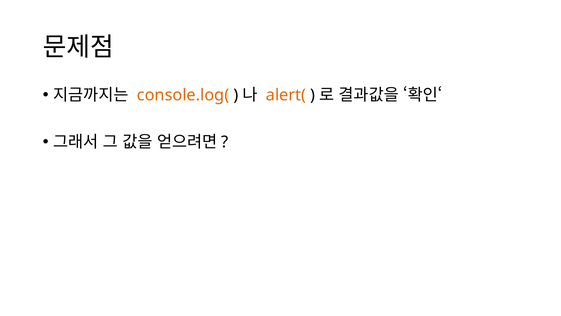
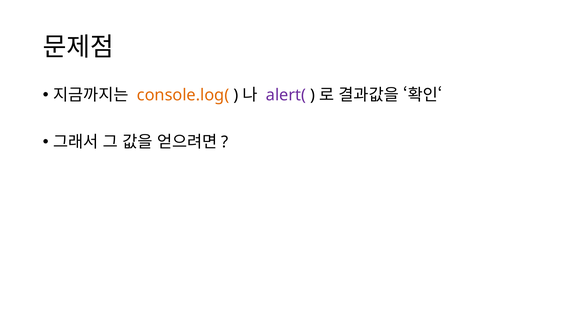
alert( colour: orange -> purple
